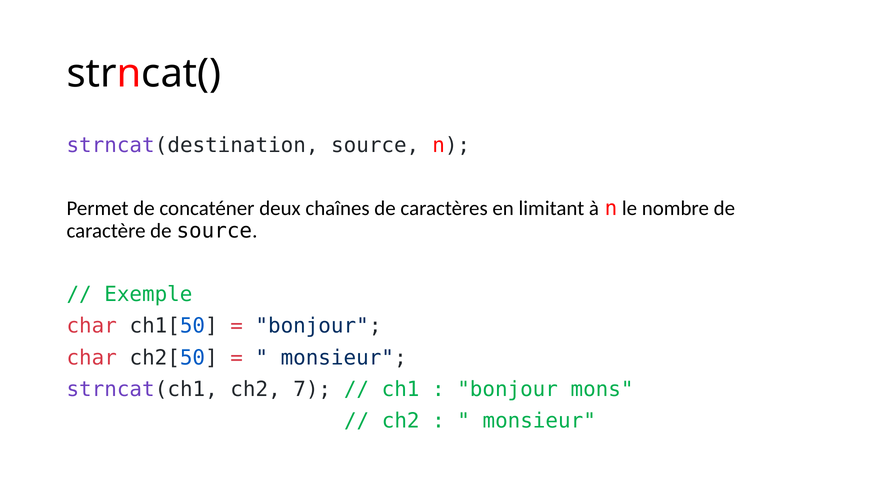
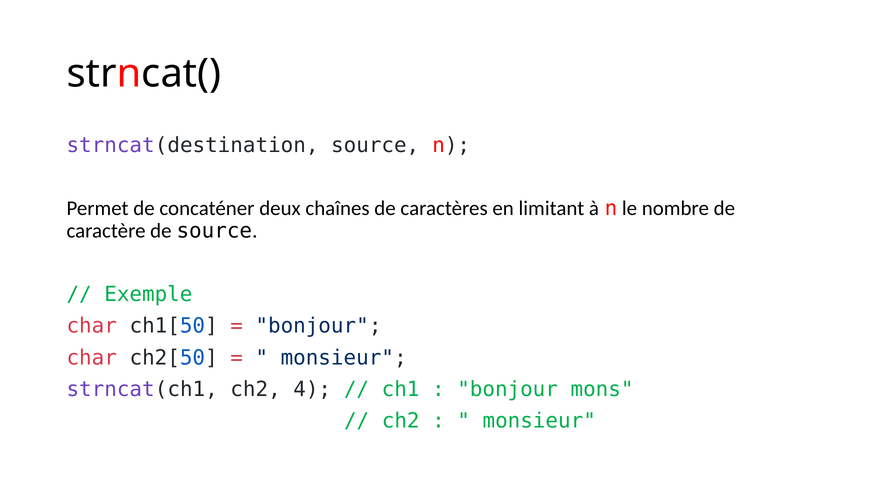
7: 7 -> 4
